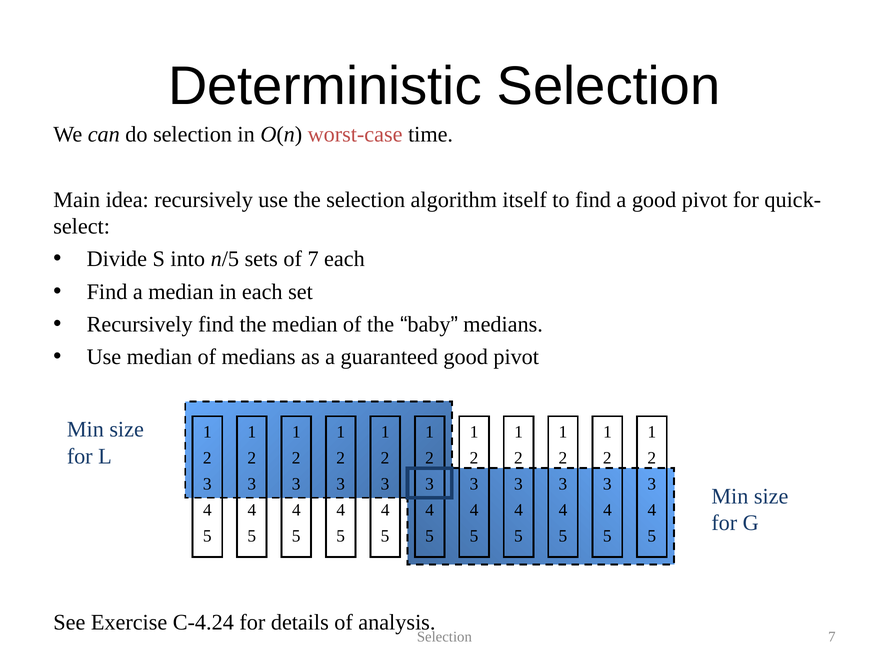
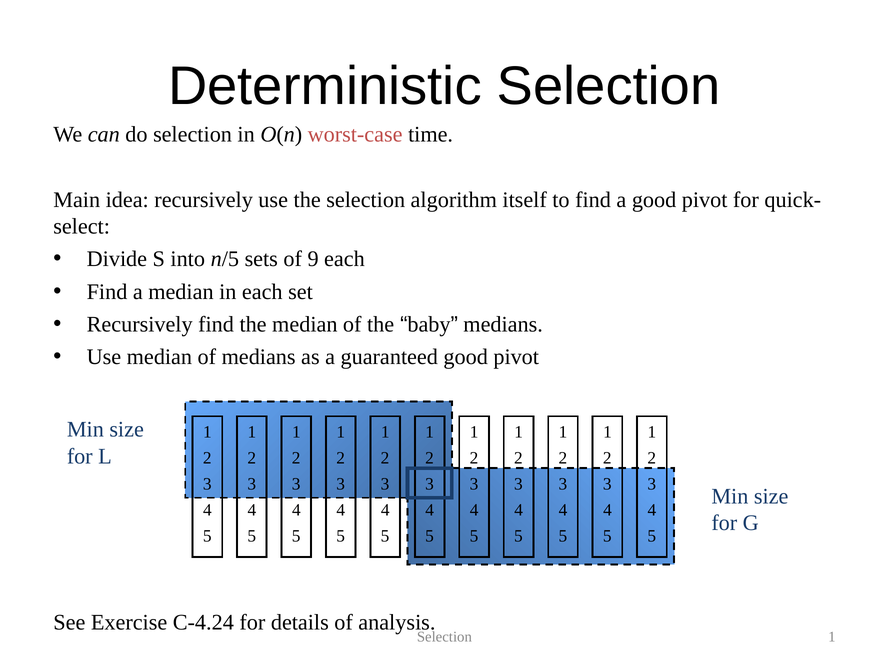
of 7: 7 -> 9
7 at (832, 637): 7 -> 1
